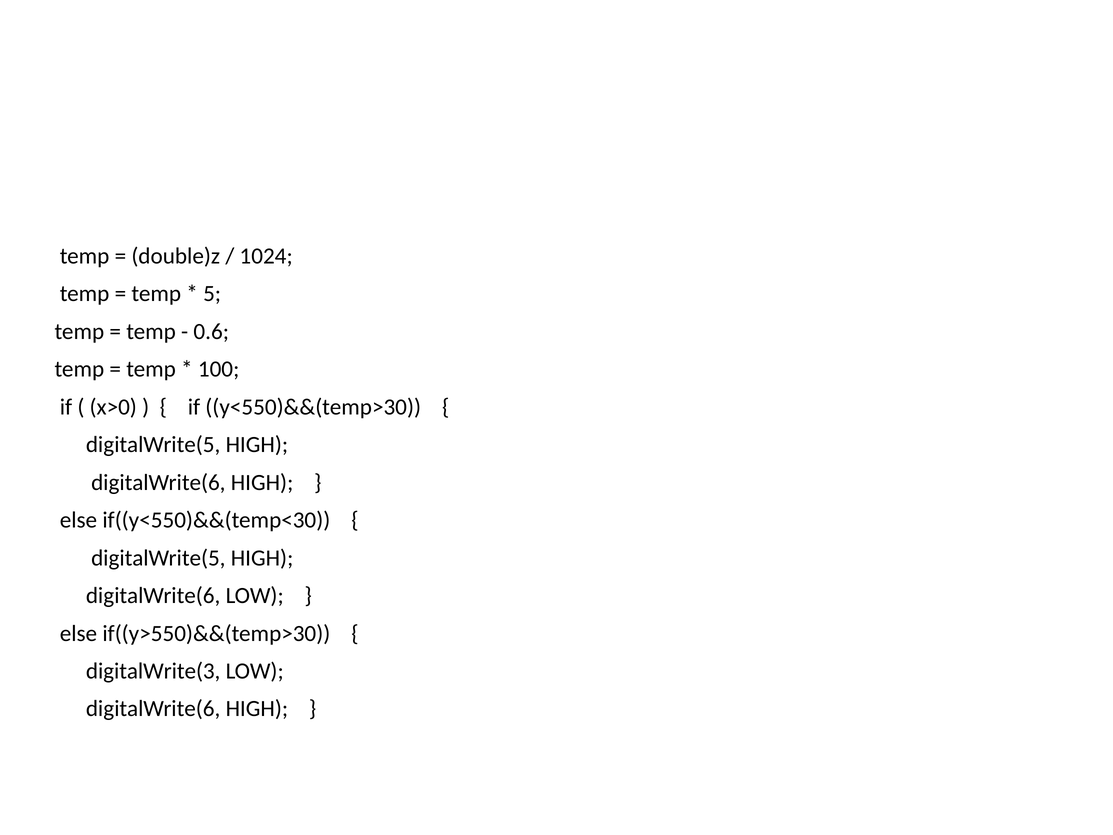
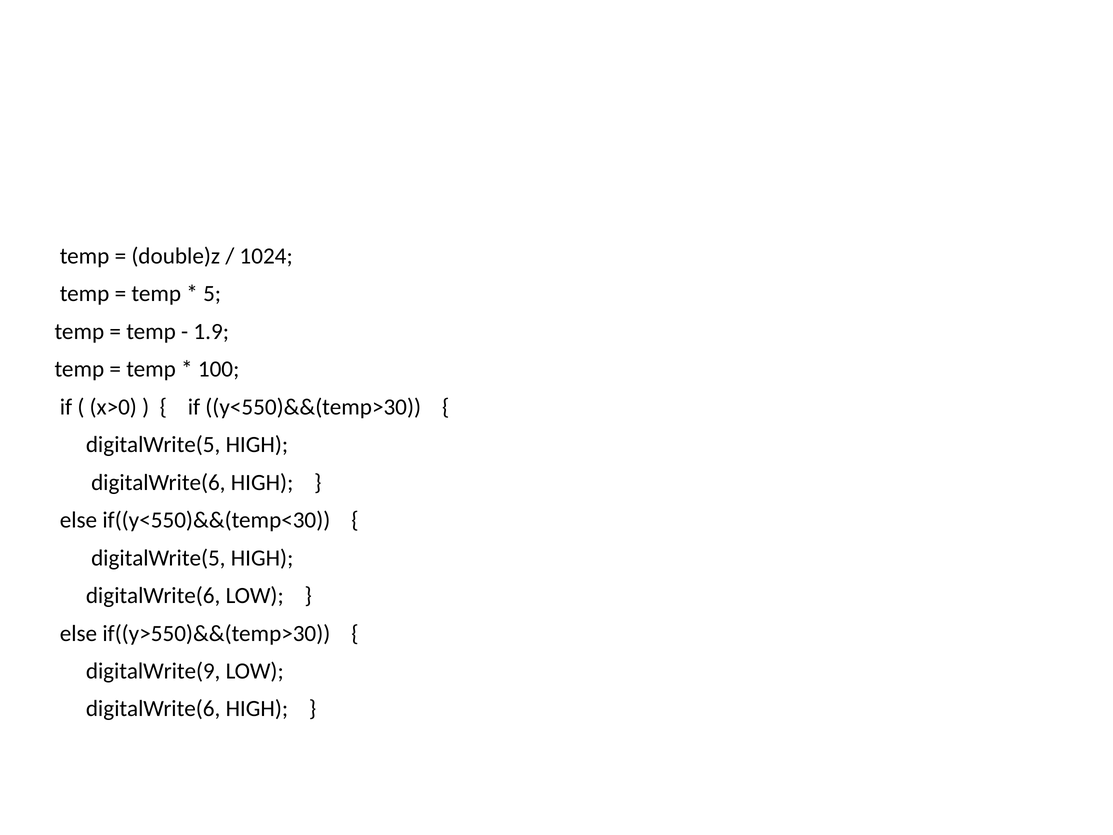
0.6: 0.6 -> 1.9
digitalWrite(3: digitalWrite(3 -> digitalWrite(9
